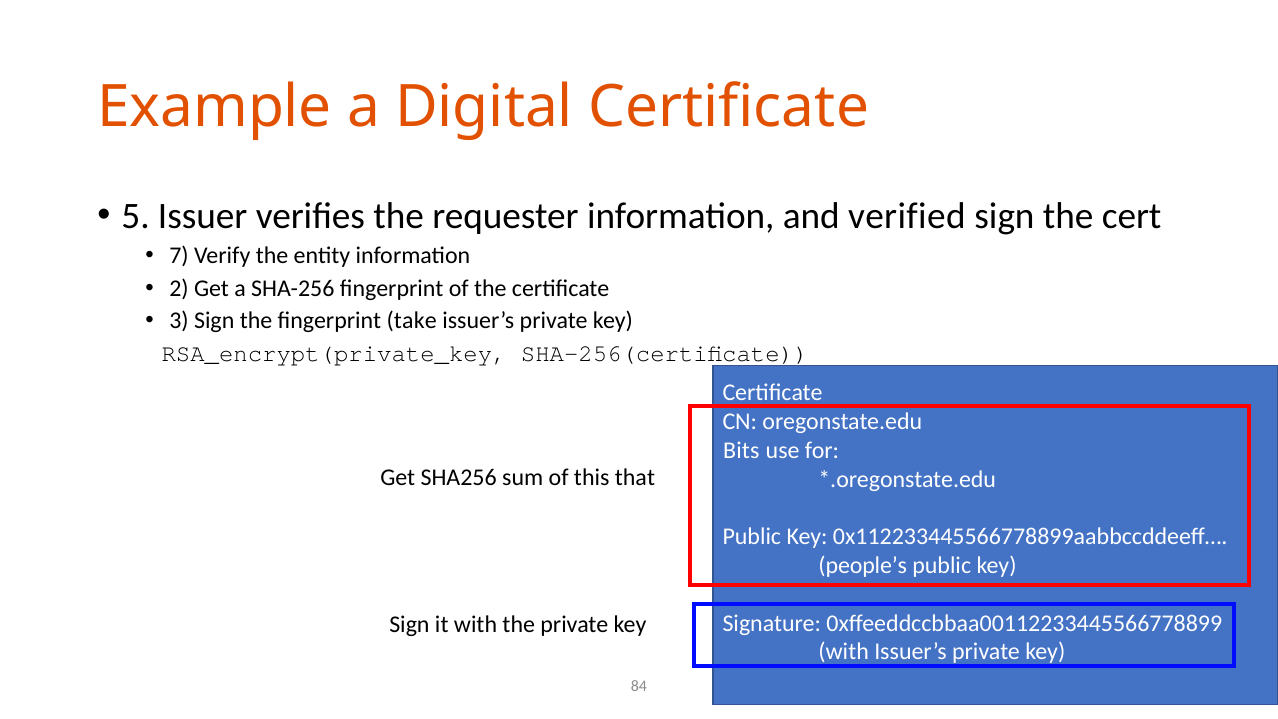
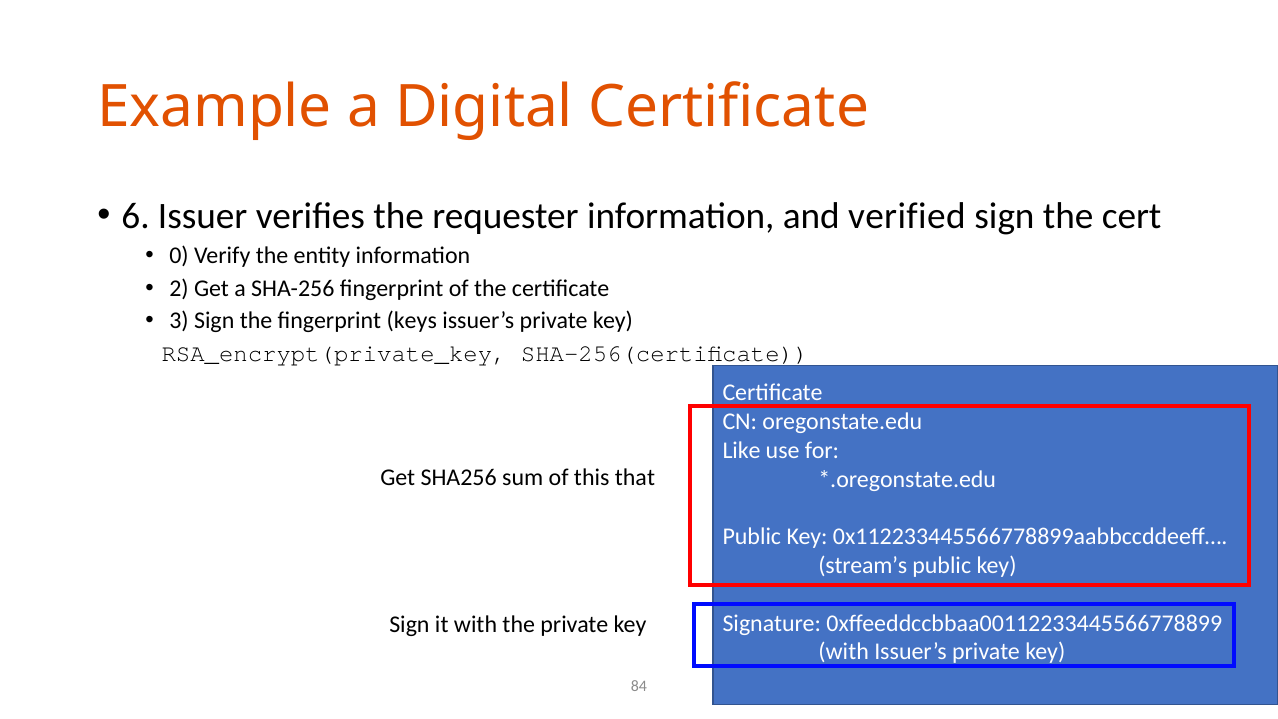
5: 5 -> 6
7: 7 -> 0
take: take -> keys
Bits: Bits -> Like
people’s: people’s -> stream’s
